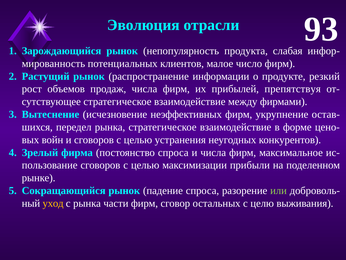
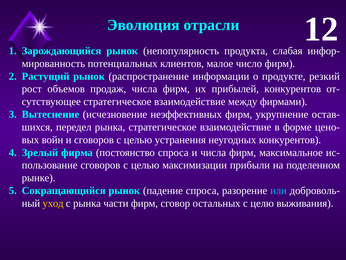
93: 93 -> 12
прибылей препятствуя: препятствуя -> конкурентов
или colour: light green -> light blue
